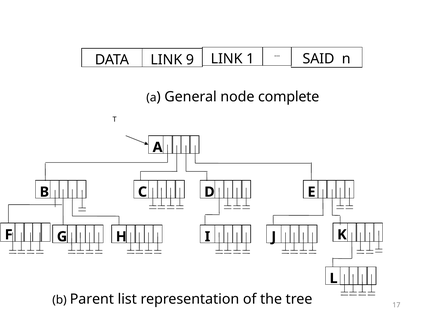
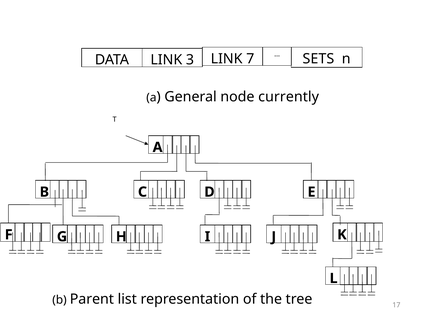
9: 9 -> 3
1: 1 -> 7
SAID: SAID -> SETS
complete: complete -> currently
